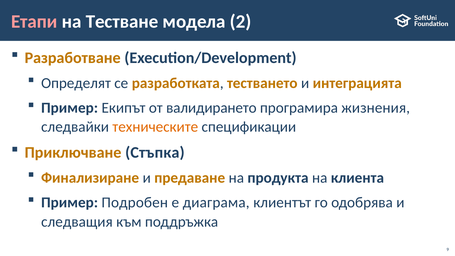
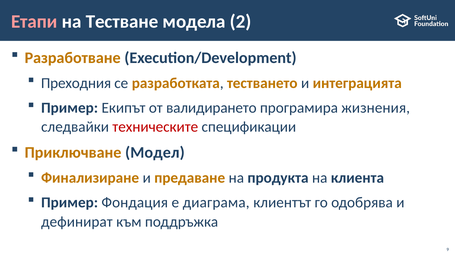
Определят: Определят -> Преходния
техническите colour: orange -> red
Стъпка: Стъпка -> Модел
Подробен: Подробен -> Фондация
следващия: следващия -> дефинират
